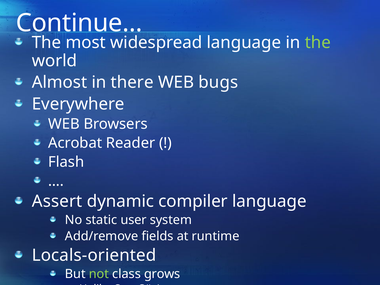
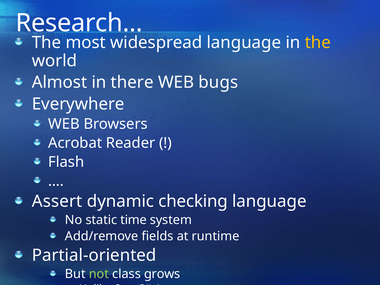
Continue…: Continue… -> Research…
the at (318, 43) colour: light green -> yellow
compiler: compiler -> checking
user: user -> time
Locals-oriented: Locals-oriented -> Partial-oriented
